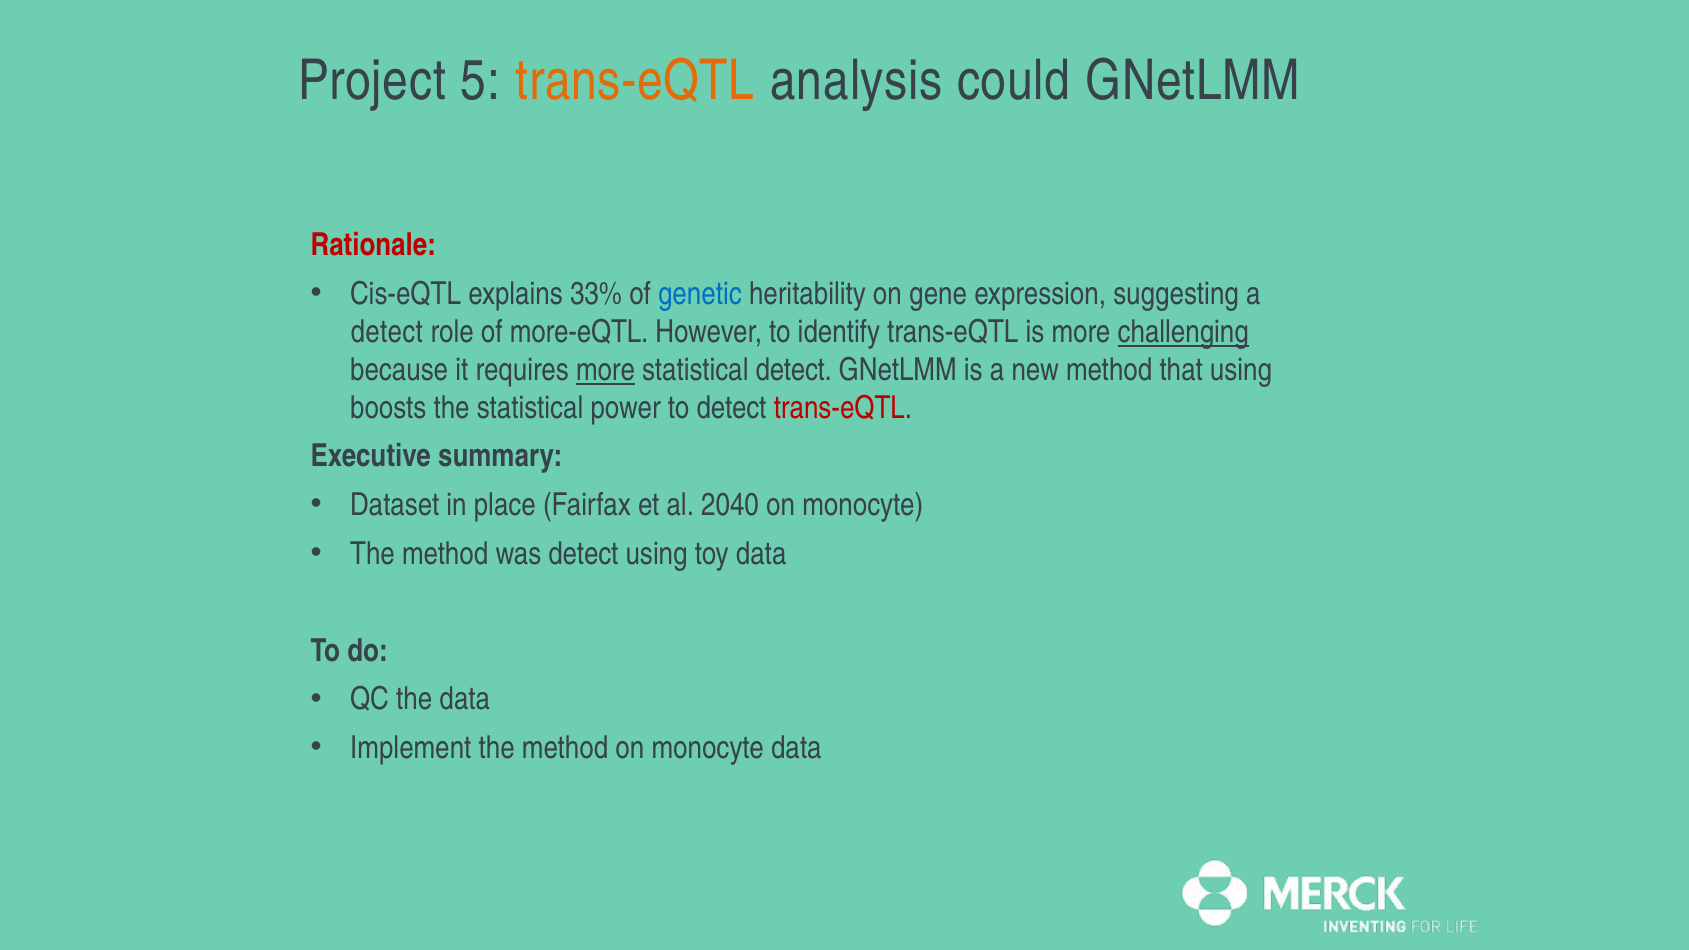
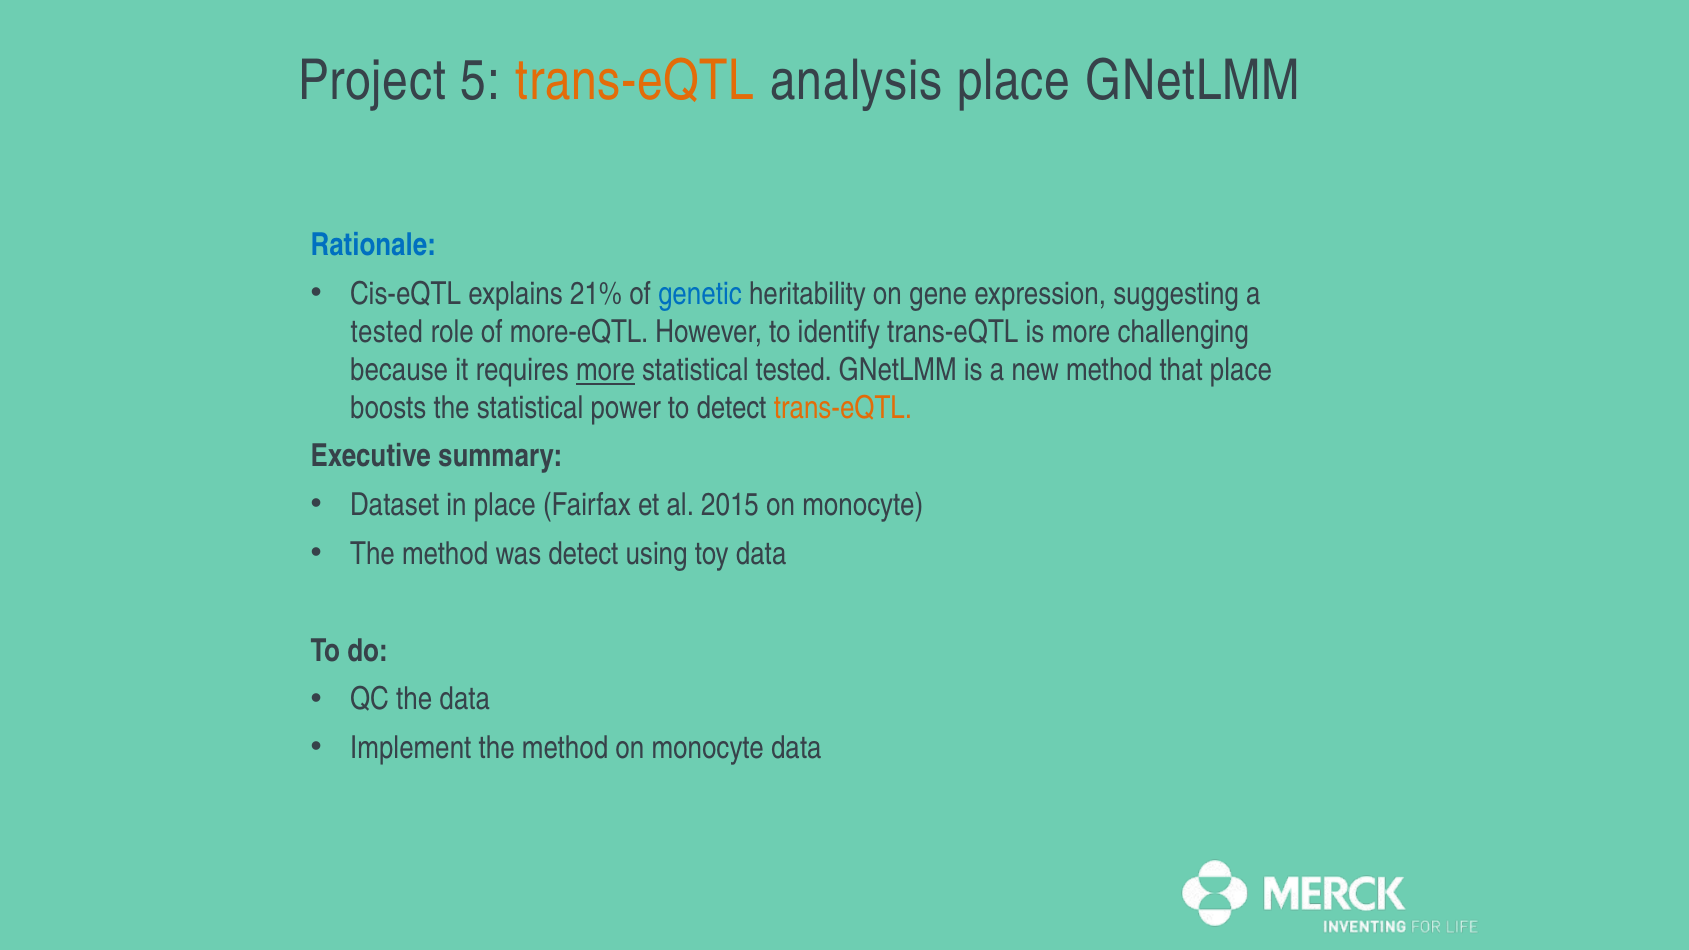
analysis could: could -> place
Rationale colour: red -> blue
33%: 33% -> 21%
detect at (387, 332): detect -> tested
challenging underline: present -> none
statistical detect: detect -> tested
that using: using -> place
trans-eQTL at (843, 408) colour: red -> orange
2040: 2040 -> 2015
